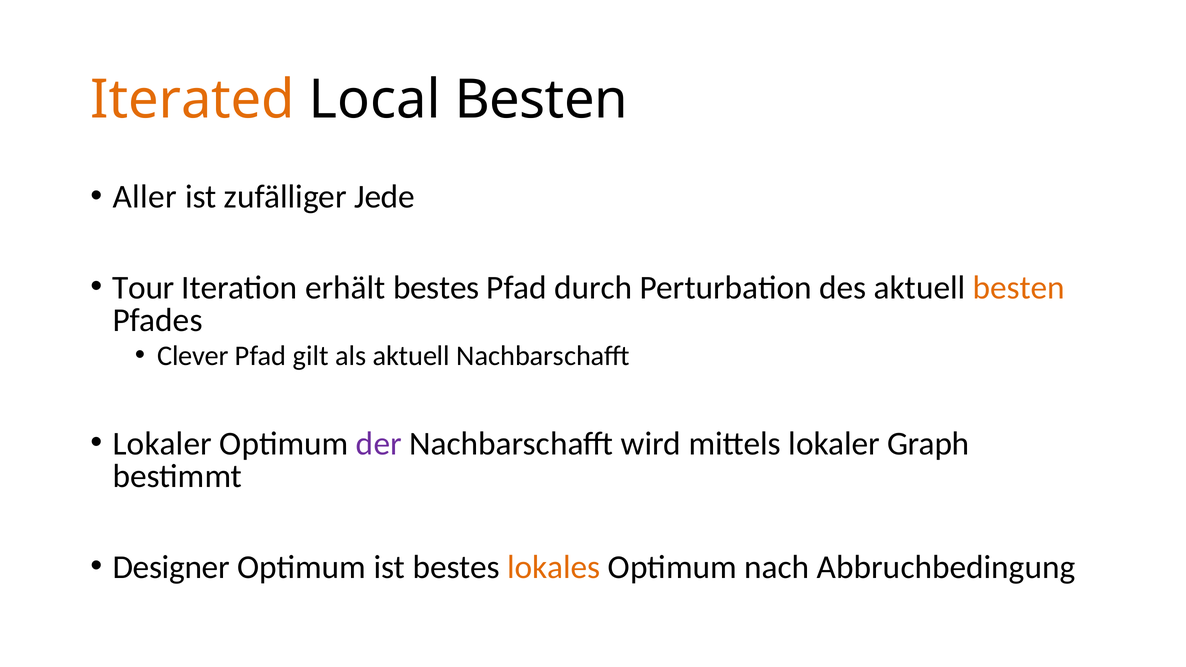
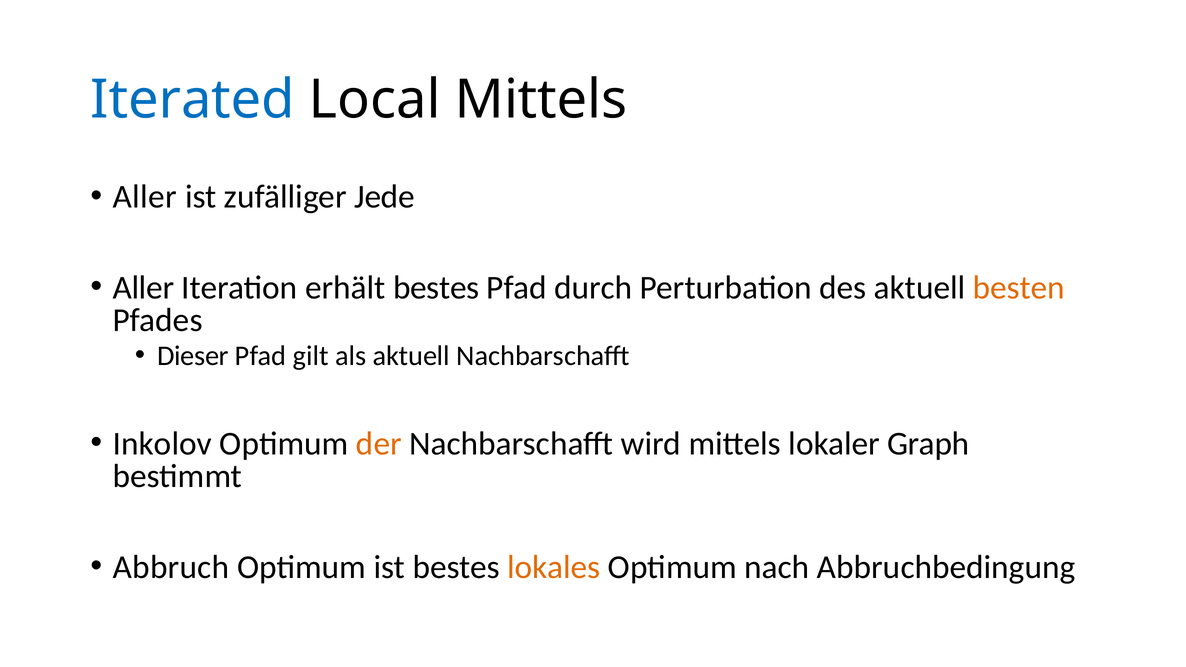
Iterated colour: orange -> blue
Local Besten: Besten -> Mittels
Tour at (143, 288): Tour -> Aller
Clever: Clever -> Dieser
Lokaler at (162, 444): Lokaler -> Inkolov
der colour: purple -> orange
Designer: Designer -> Abbruch
